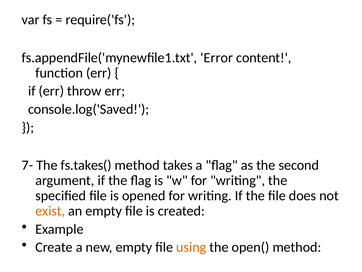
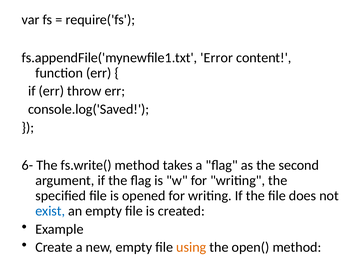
7-: 7- -> 6-
fs.takes(: fs.takes( -> fs.write(
exist colour: orange -> blue
